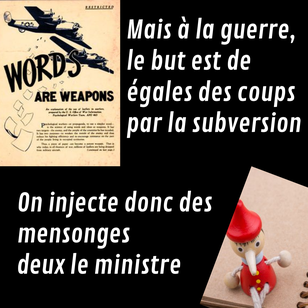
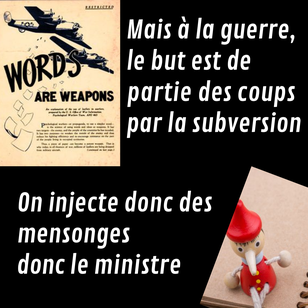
égales: égales -> partie
deux at (41, 266): deux -> donc
